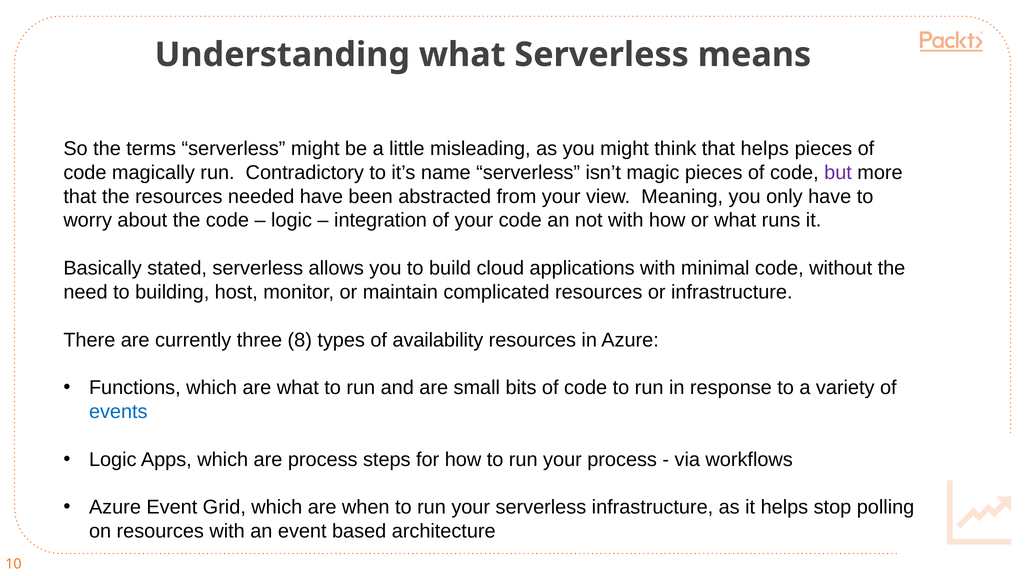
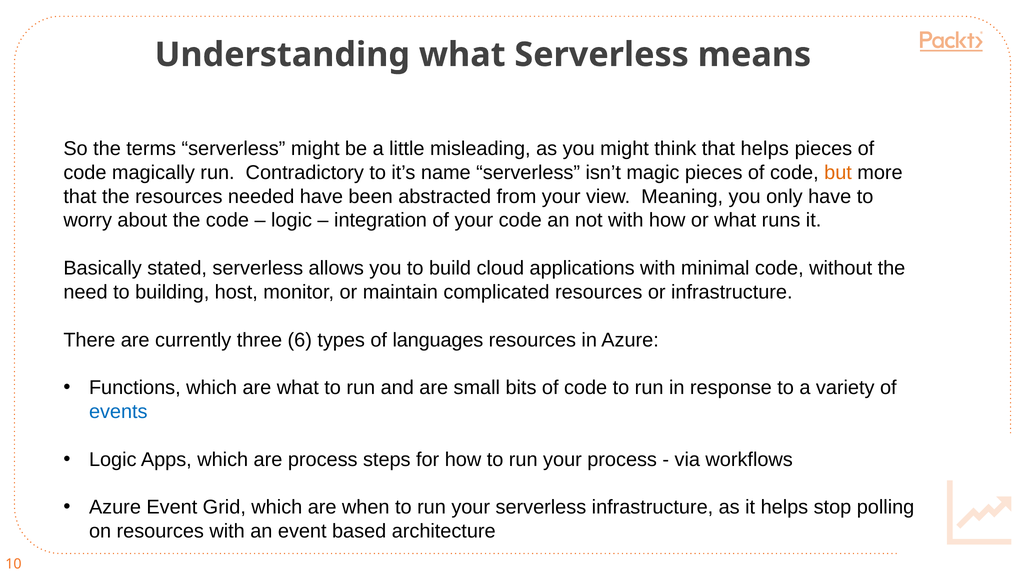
but colour: purple -> orange
8: 8 -> 6
availability: availability -> languages
